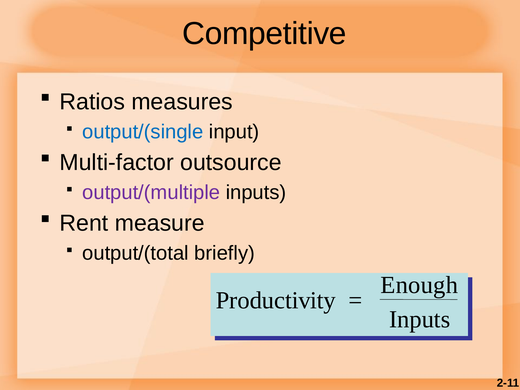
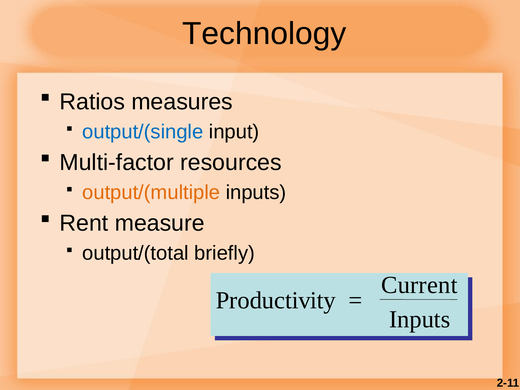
Competitive: Competitive -> Technology
outsource: outsource -> resources
output/(multiple colour: purple -> orange
Enough: Enough -> Current
